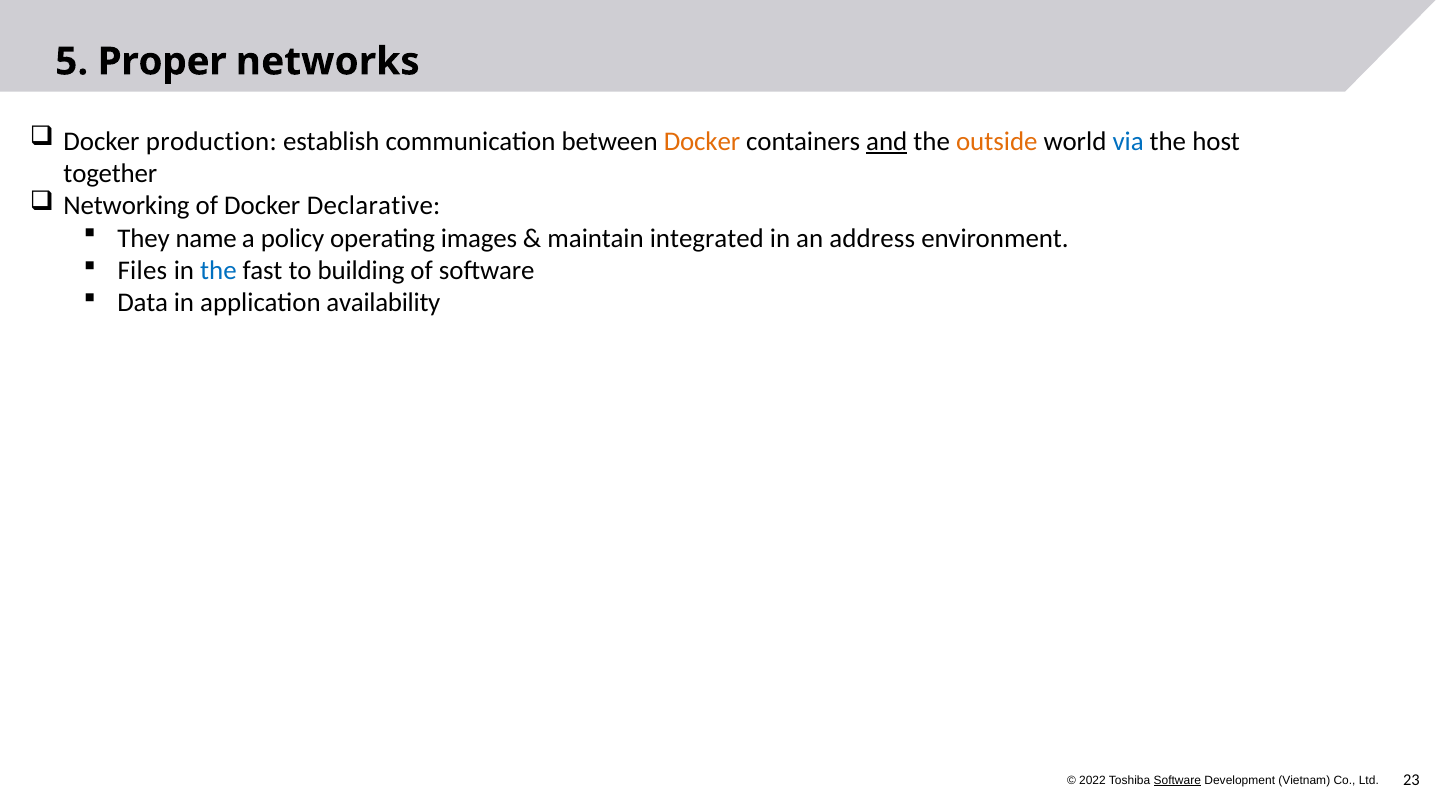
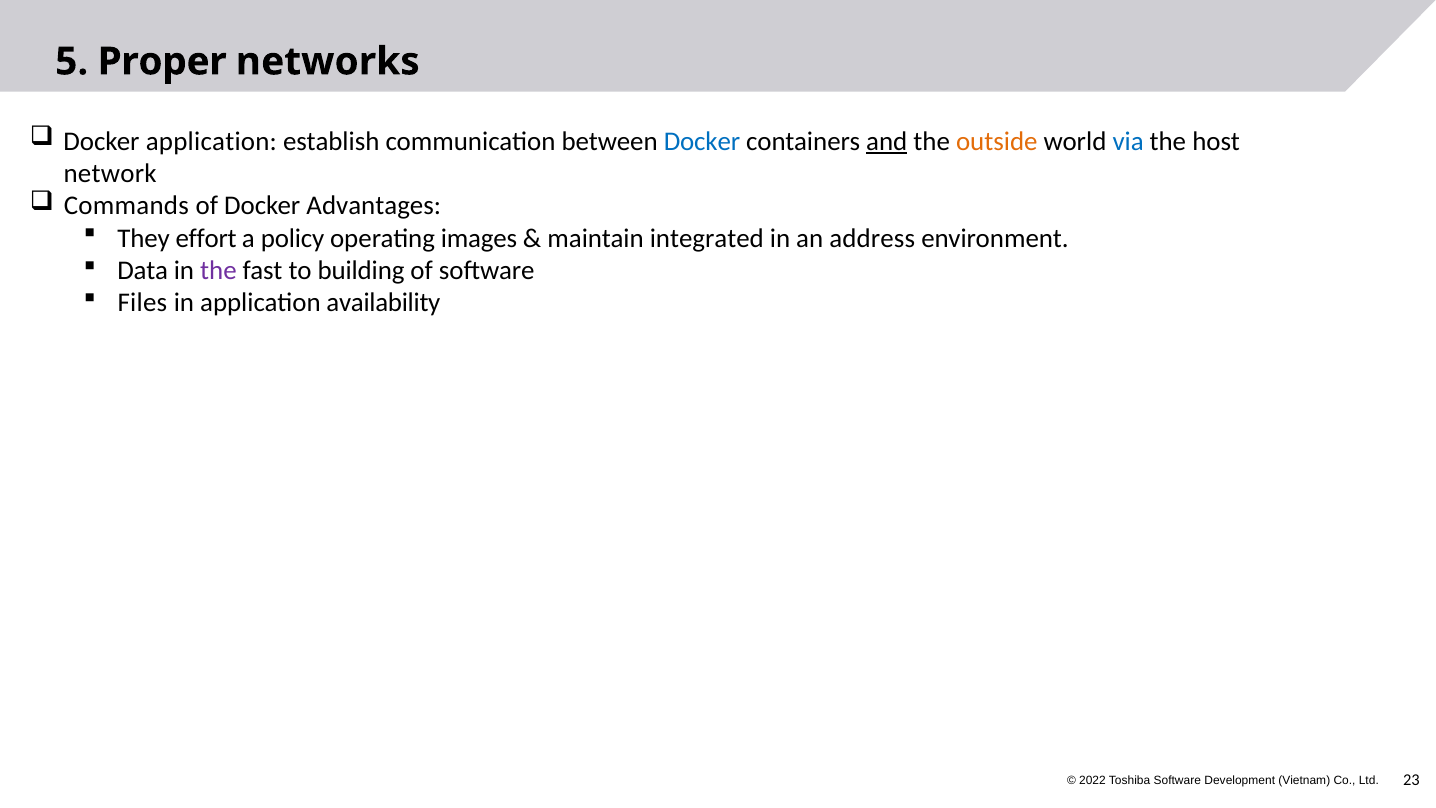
Docker production: production -> application
Docker at (702, 141) colour: orange -> blue
together: together -> network
Networking: Networking -> Commands
Declarative: Declarative -> Advantages
name: name -> effort
Files: Files -> Data
the at (218, 271) colour: blue -> purple
Data: Data -> Files
Software at (1177, 780) underline: present -> none
